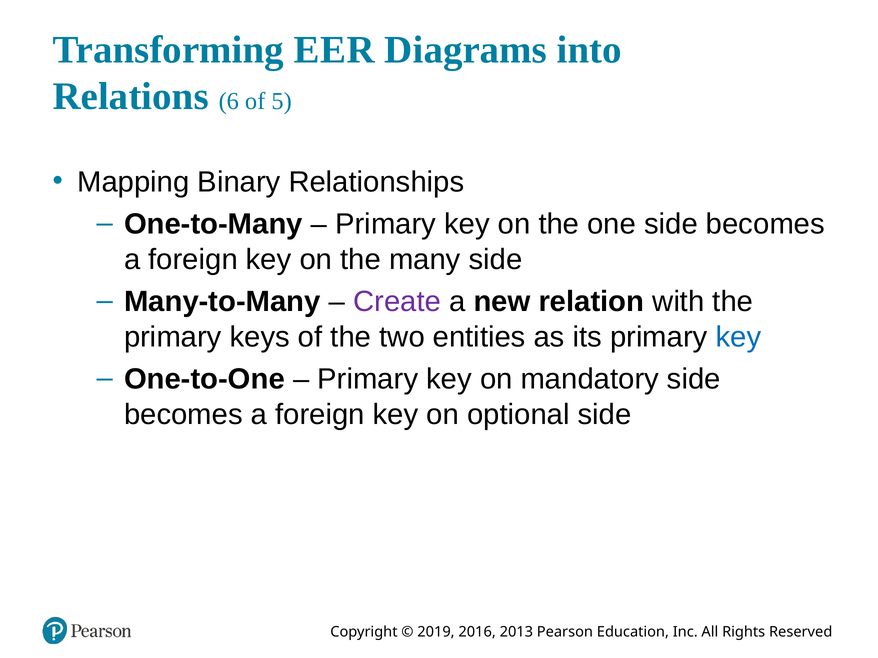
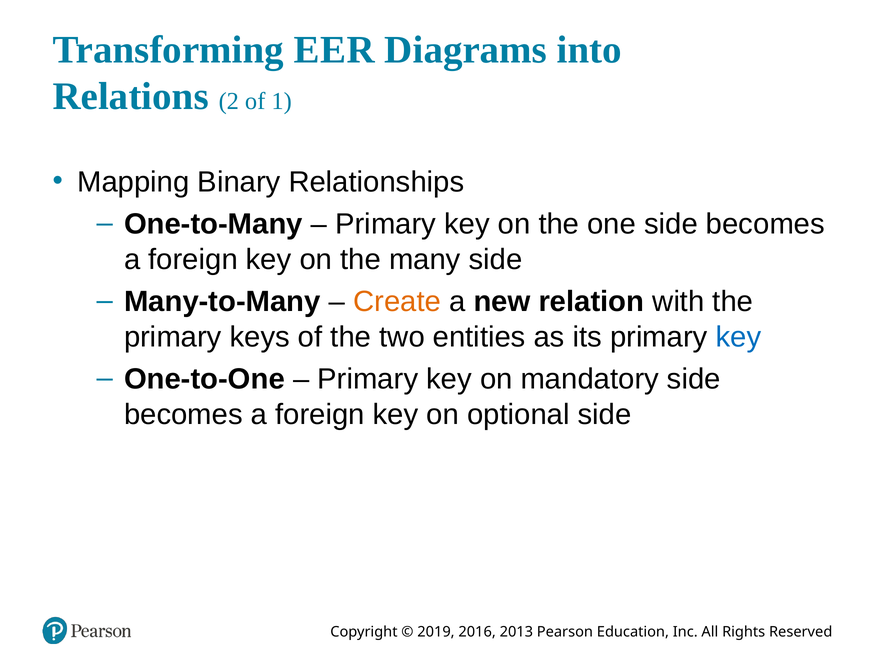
6: 6 -> 2
5: 5 -> 1
Create colour: purple -> orange
